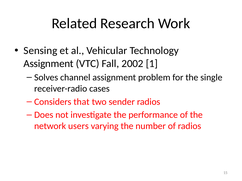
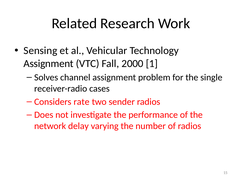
2002: 2002 -> 2000
that: that -> rate
users: users -> delay
